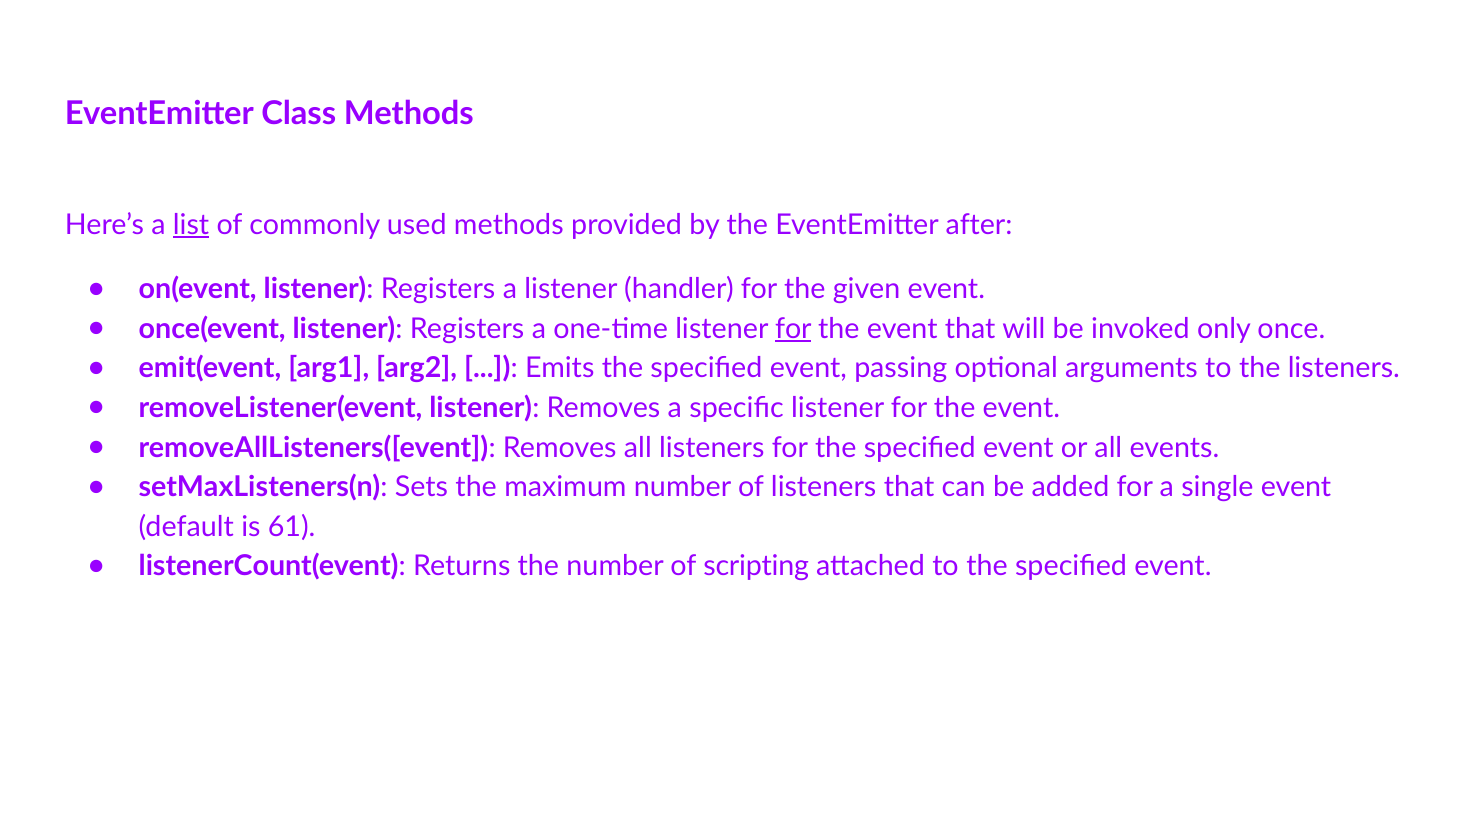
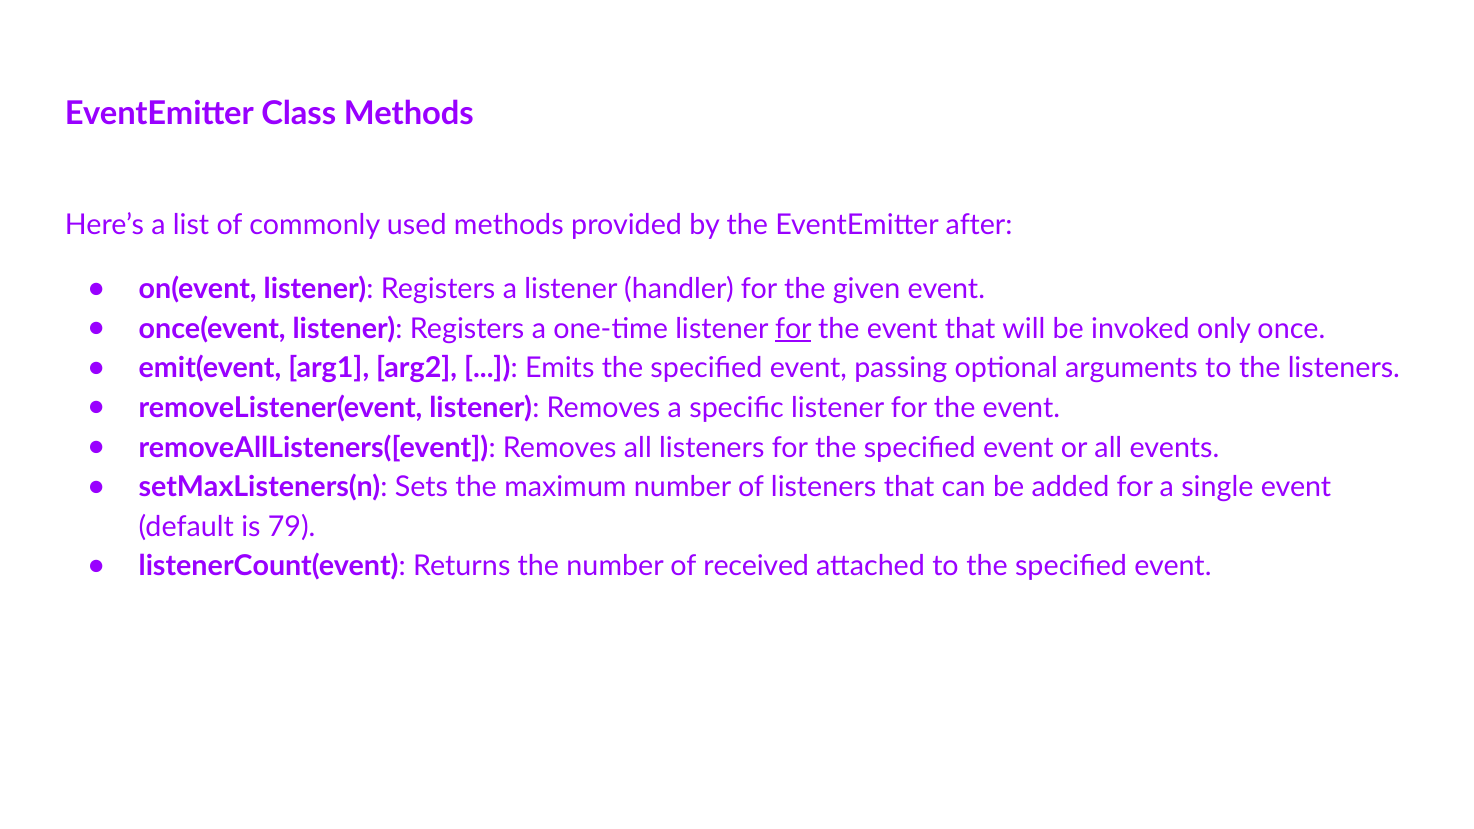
list underline: present -> none
61: 61 -> 79
scripting: scripting -> received
